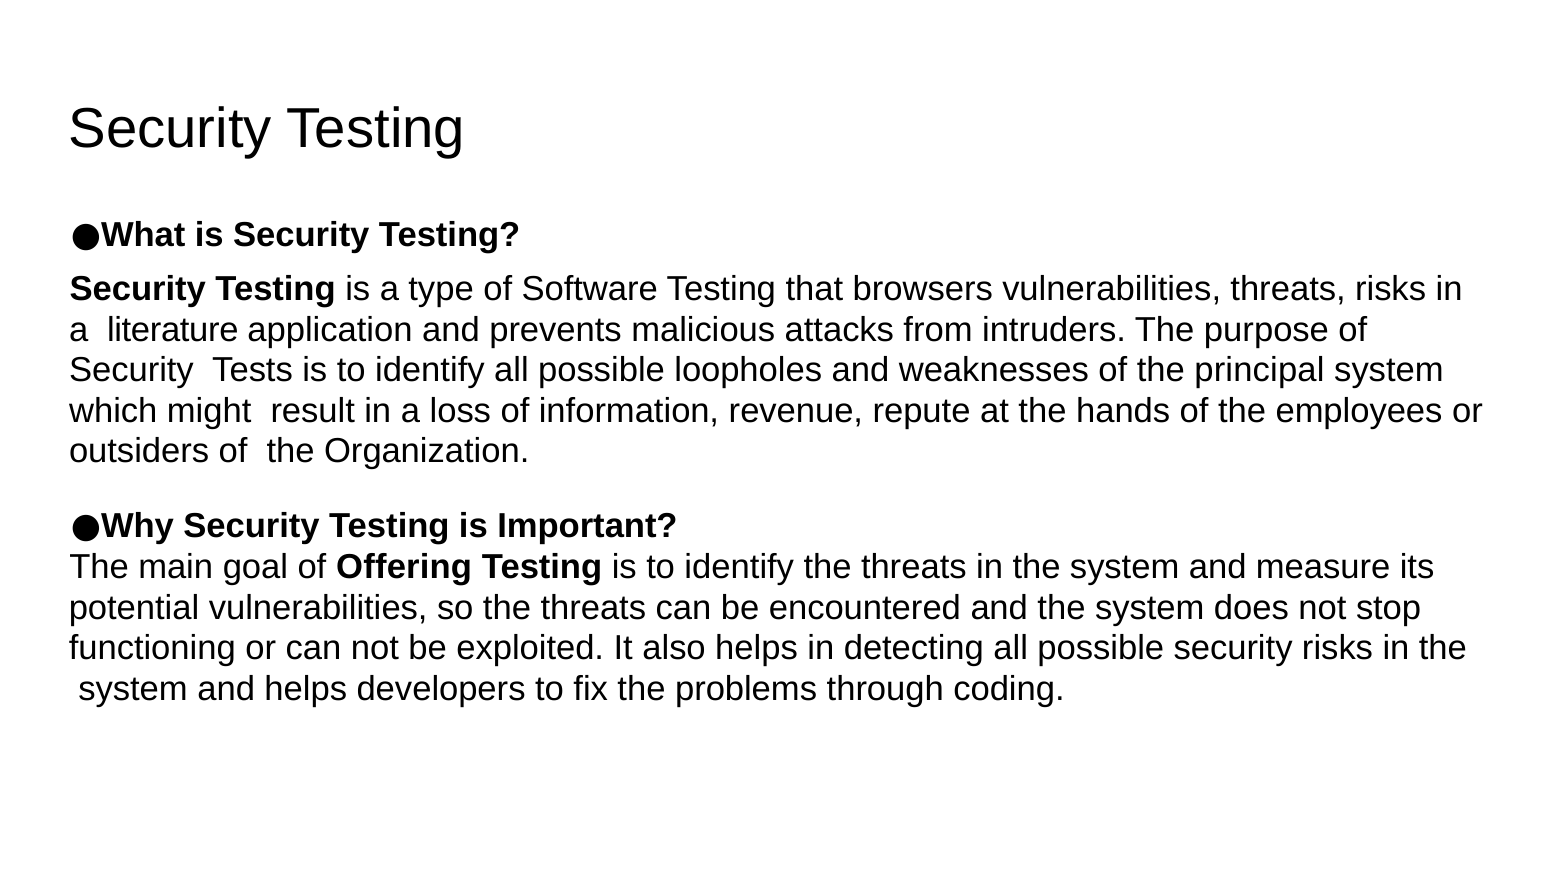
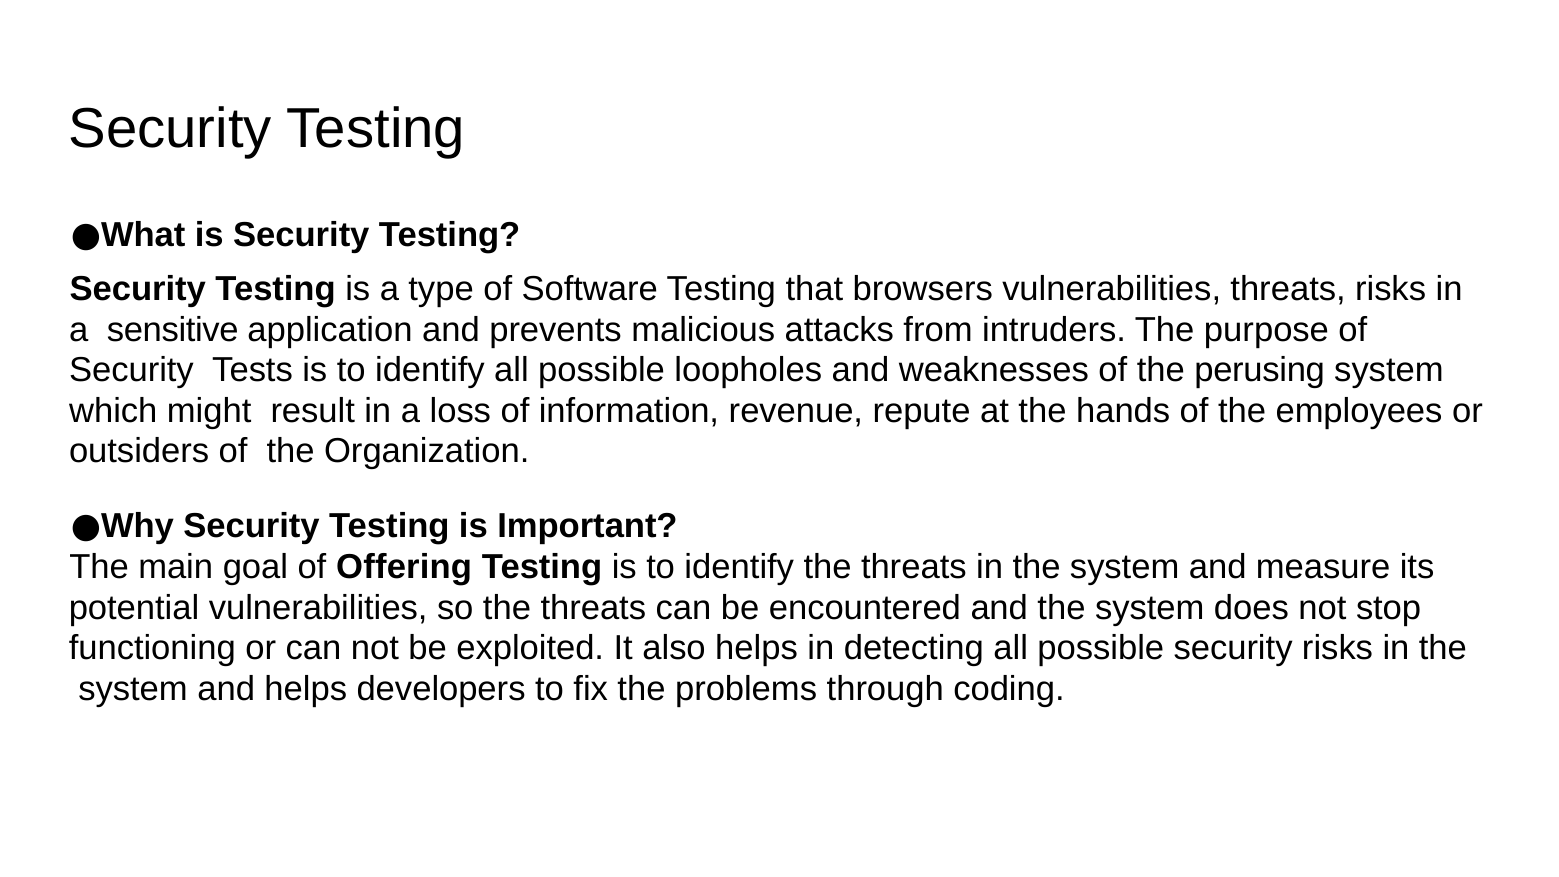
literature: literature -> sensitive
principal: principal -> perusing
